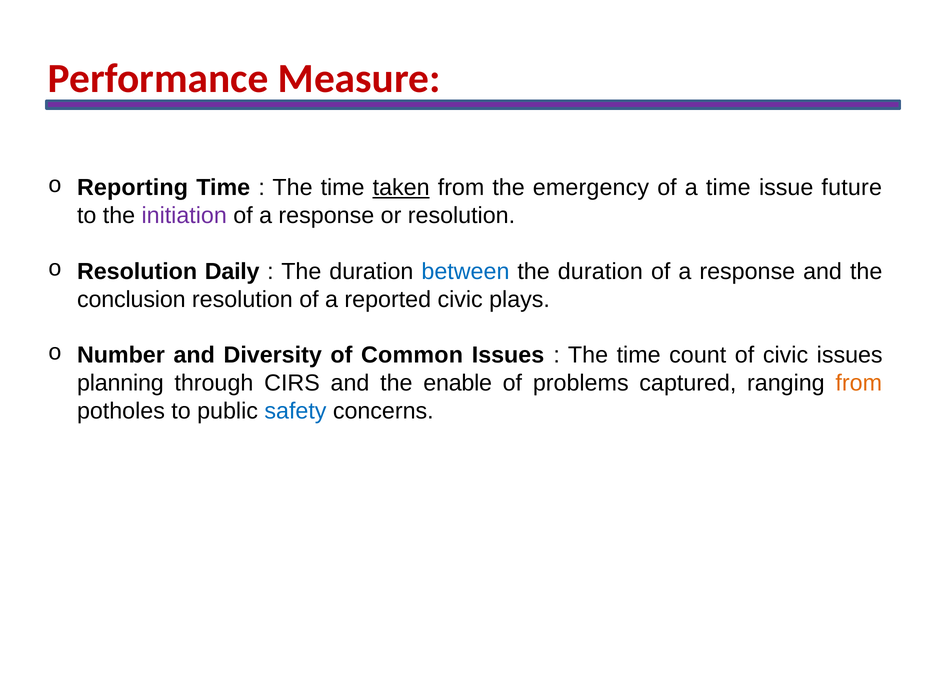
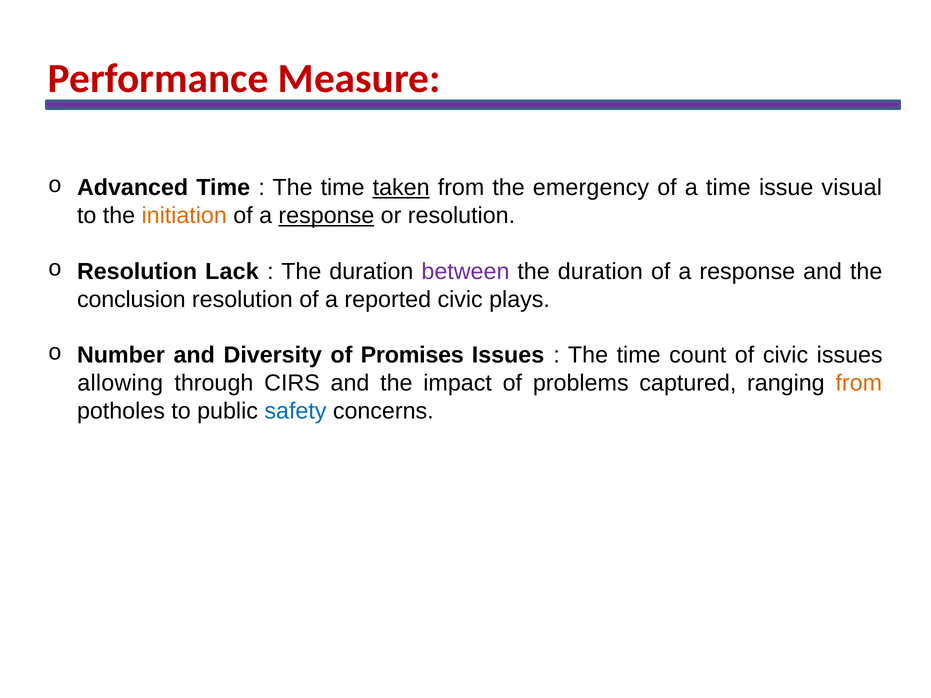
Reporting: Reporting -> Advanced
future: future -> visual
initiation colour: purple -> orange
response at (326, 216) underline: none -> present
Daily: Daily -> Lack
between colour: blue -> purple
Common: Common -> Promises
planning: planning -> allowing
enable: enable -> impact
